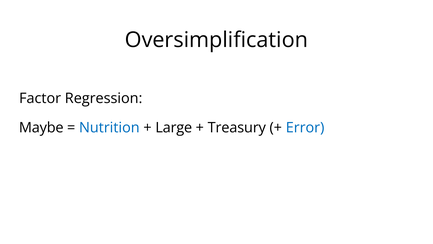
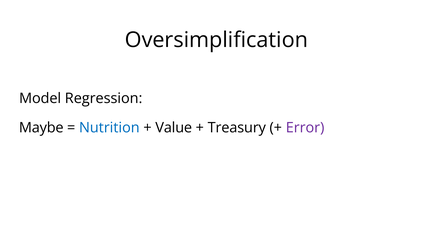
Factor: Factor -> Model
Large: Large -> Value
Error colour: blue -> purple
